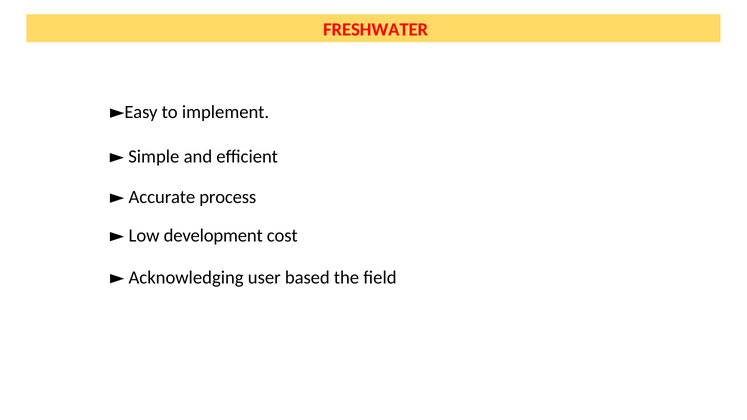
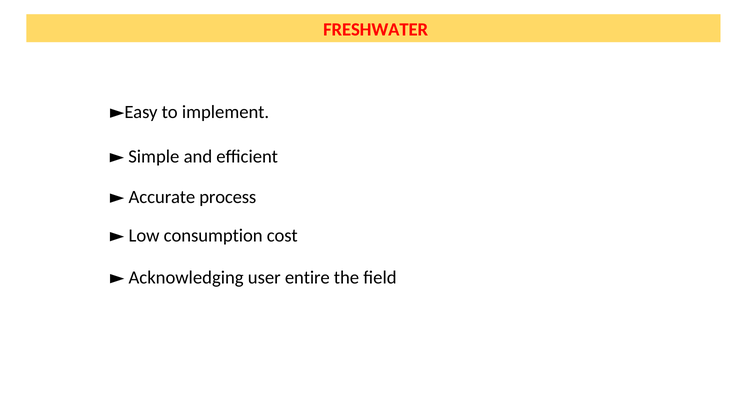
development: development -> consumption
based: based -> entire
